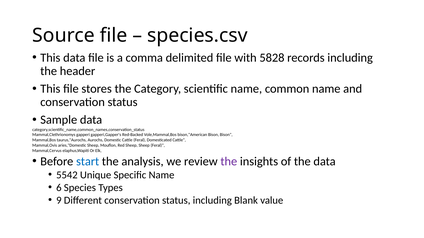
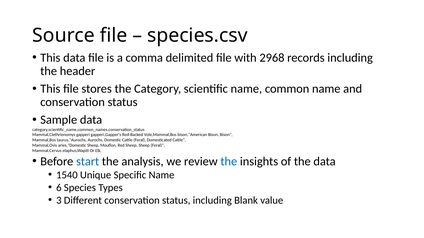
5828: 5828 -> 2968
the at (229, 162) colour: purple -> blue
5542: 5542 -> 1540
9: 9 -> 3
